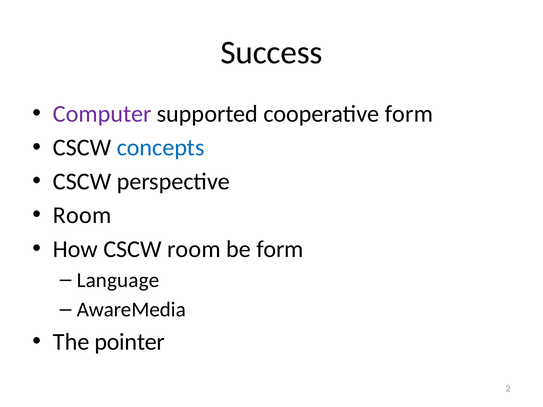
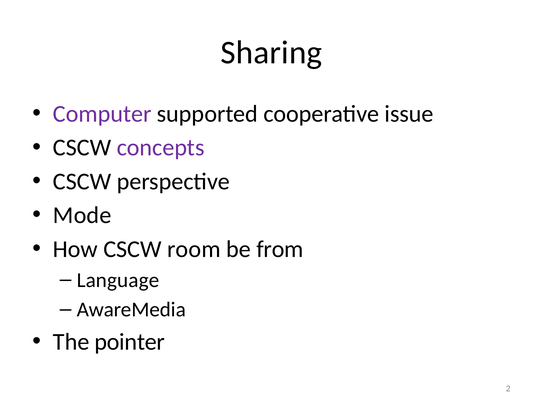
Success: Success -> Sharing
cooperative form: form -> issue
concepts colour: blue -> purple
Room at (82, 215): Room -> Mode
be form: form -> from
